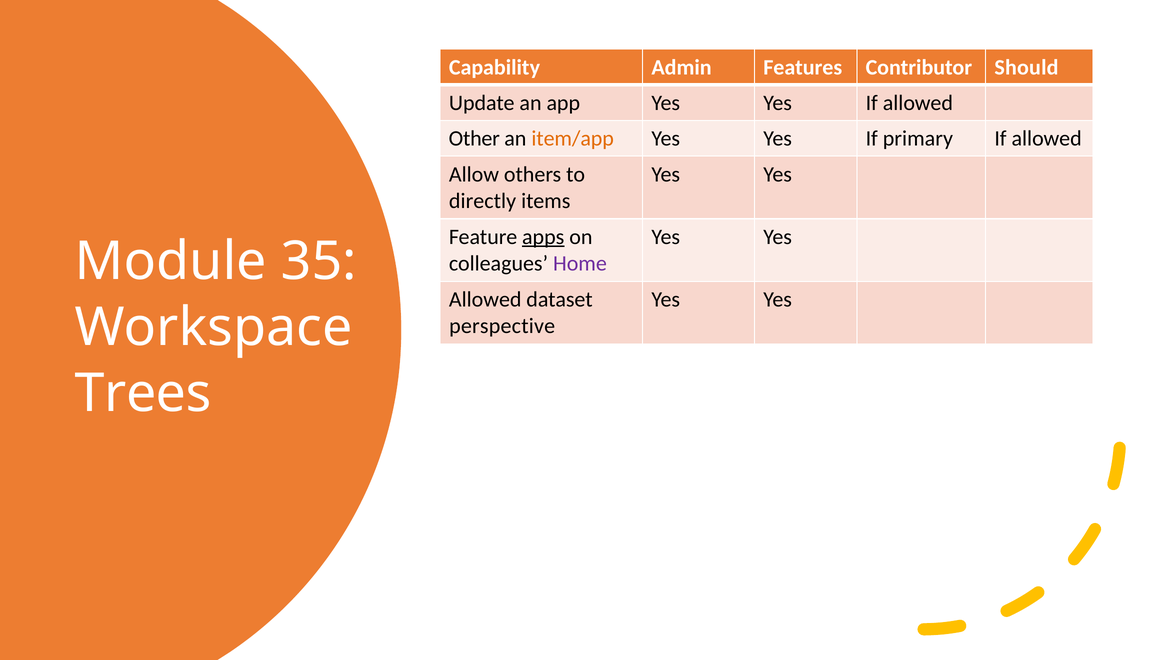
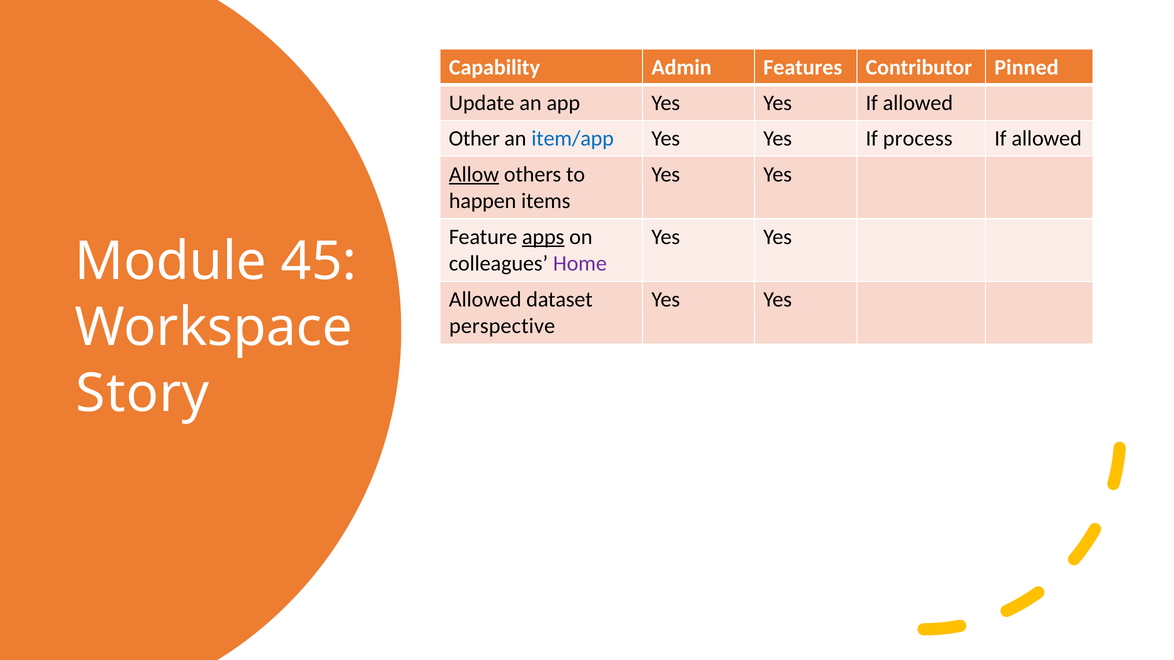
Should: Should -> Pinned
item/app colour: orange -> blue
primary: primary -> process
Allow underline: none -> present
directly: directly -> happen
35: 35 -> 45
Trees: Trees -> Story
